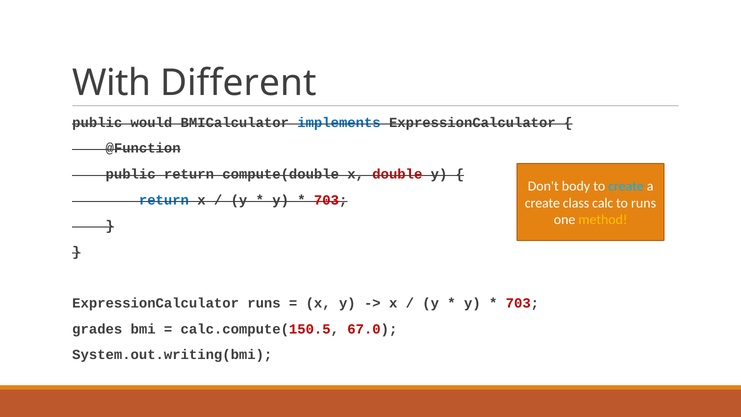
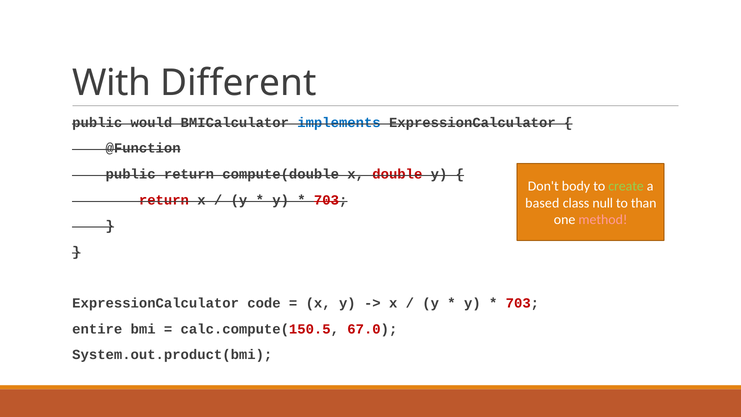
create at (626, 186) colour: light blue -> light green
return at (164, 200) colour: blue -> red
create at (542, 203): create -> based
calc: calc -> null
to runs: runs -> than
method colour: yellow -> pink
ExpressionCalculator runs: runs -> code
grades: grades -> entire
System.out.writing(bmi: System.out.writing(bmi -> System.out.product(bmi
